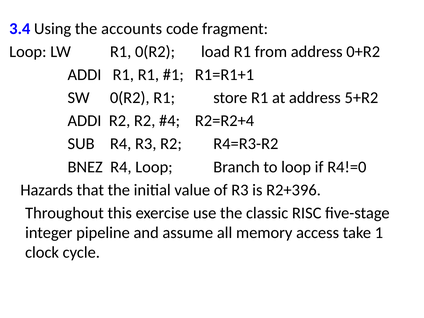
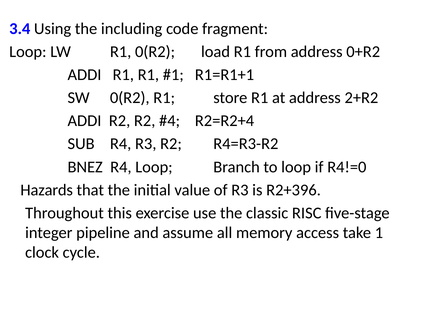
accounts: accounts -> including
5+R2: 5+R2 -> 2+R2
